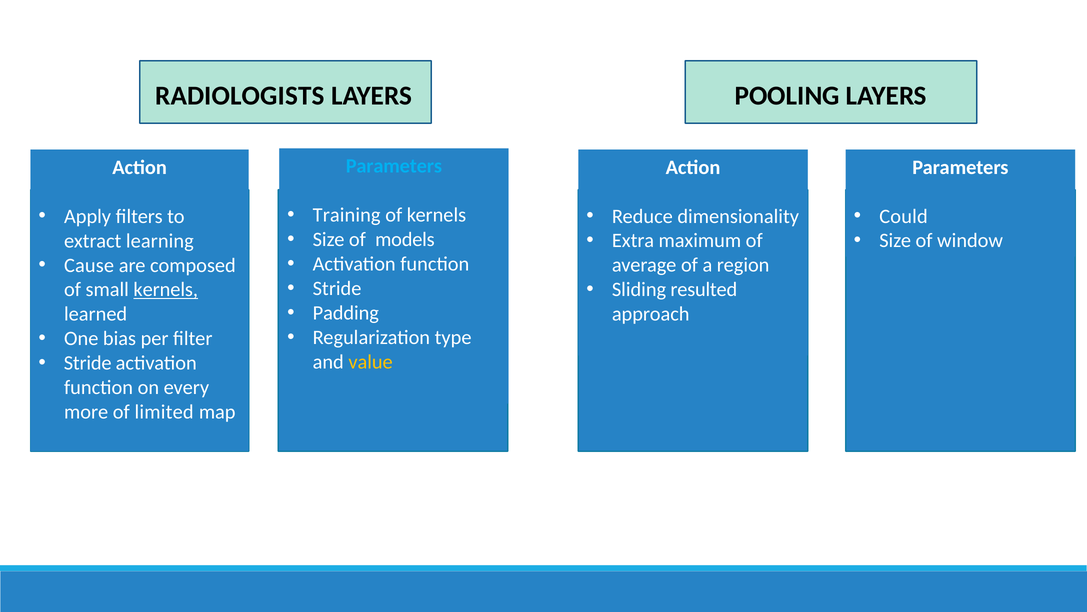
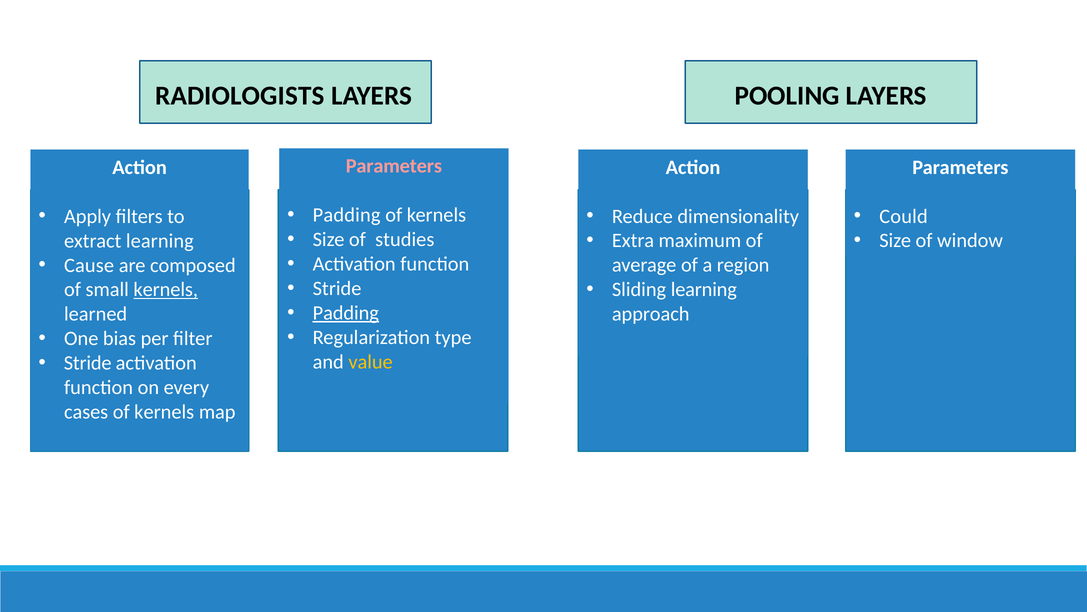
Parameters at (394, 166) colour: light blue -> pink
Training at (347, 215): Training -> Padding
models: models -> studies
Sliding resulted: resulted -> learning
Padding at (346, 313) underline: none -> present
more: more -> cases
limited at (164, 412): limited -> kernels
